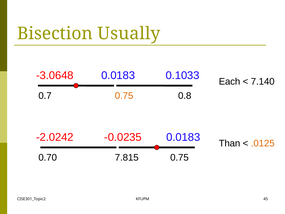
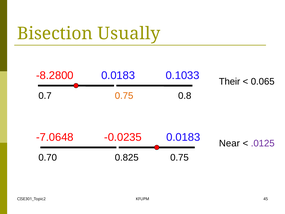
-3.0648: -3.0648 -> -8.2800
Each: Each -> Their
7.140: 7.140 -> 0.065
-2.0242: -2.0242 -> -7.0648
Than: Than -> Near
.0125 colour: orange -> purple
7.815: 7.815 -> 0.825
